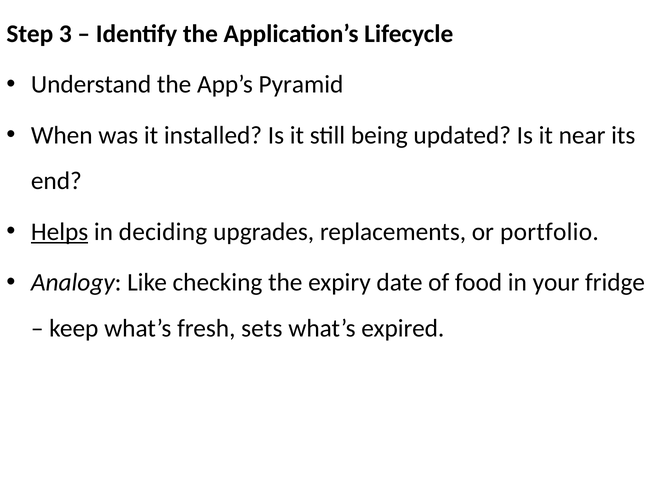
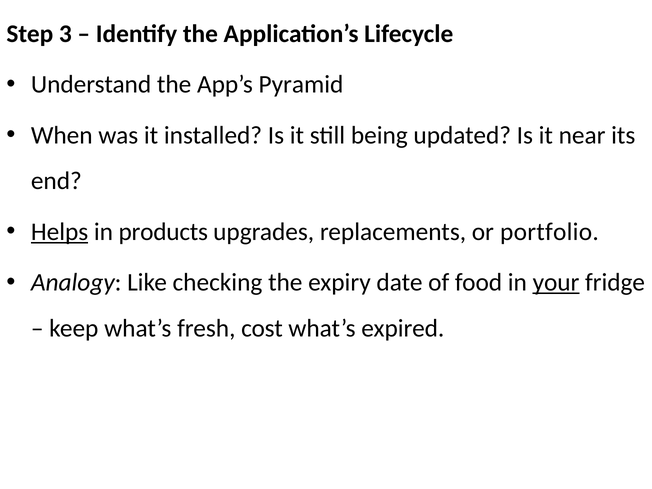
deciding: deciding -> products
your underline: none -> present
sets: sets -> cost
